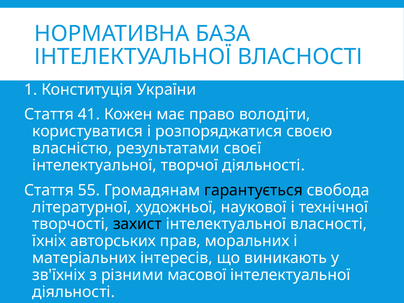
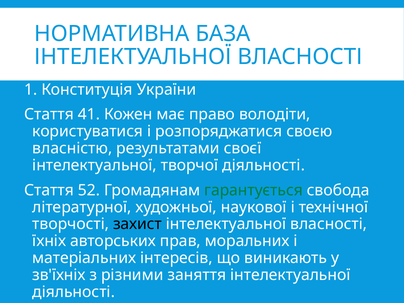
55: 55 -> 52
гарантується colour: black -> green
масової: масової -> заняття
